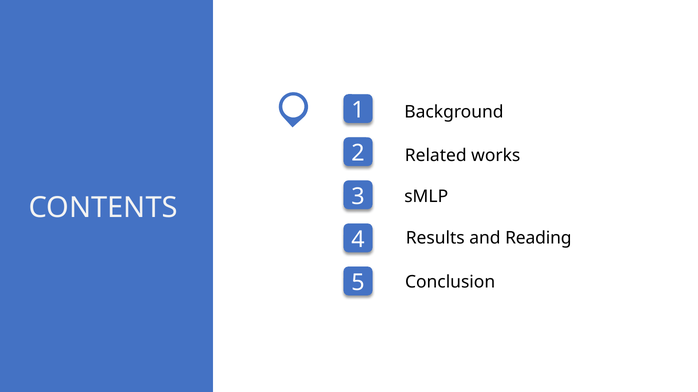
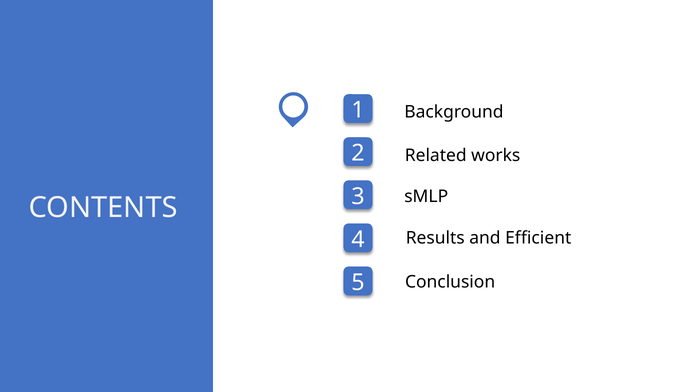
Reading: Reading -> Efficient
